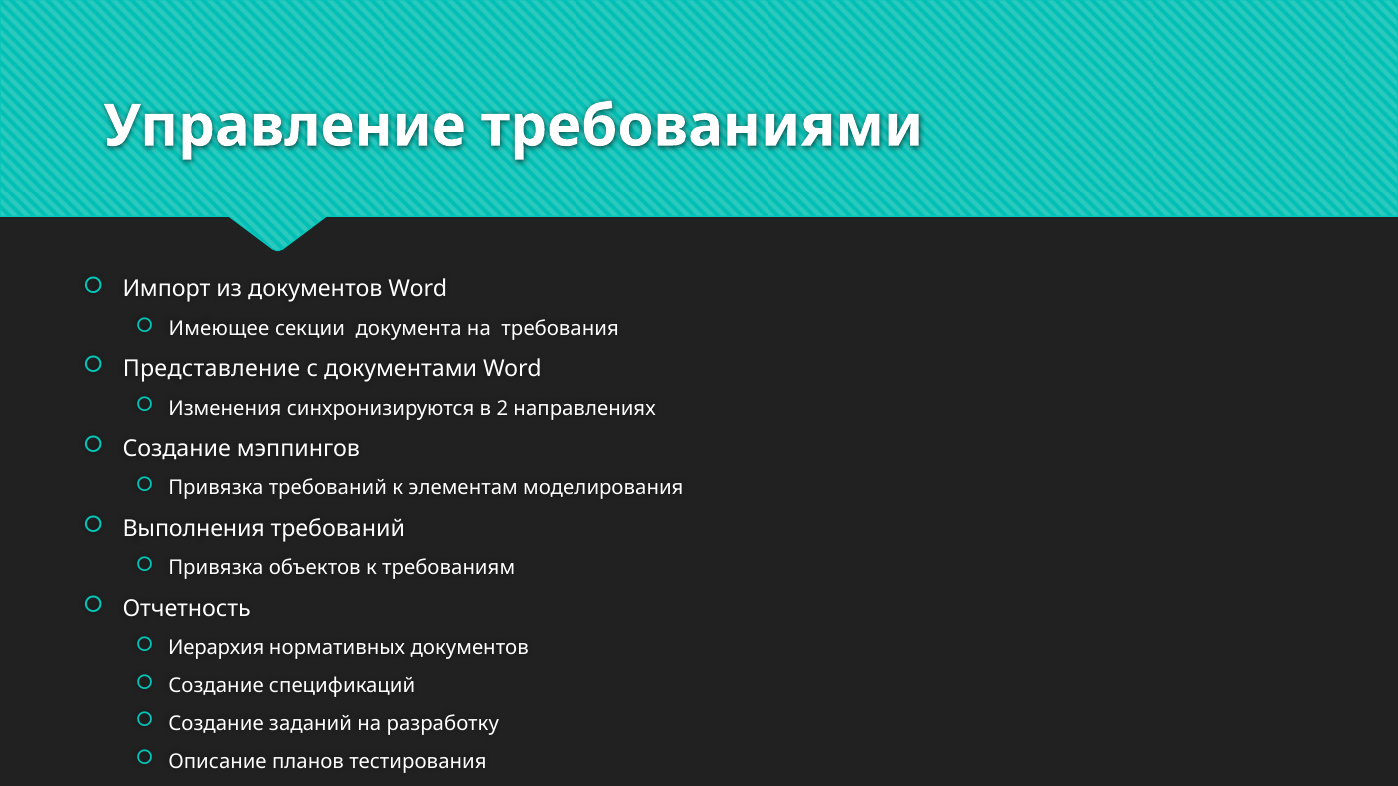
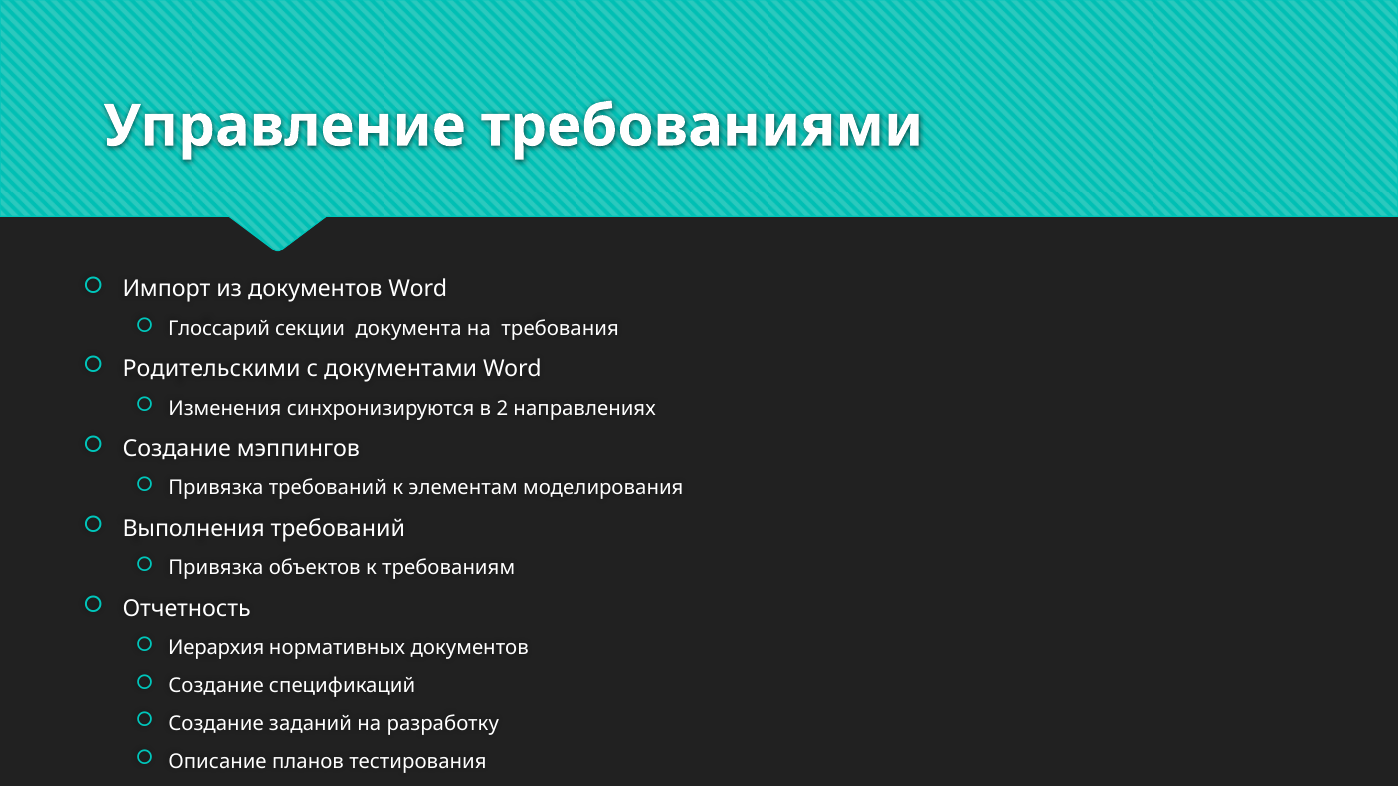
Имеющее: Имеющее -> Глоссарий
Представление: Представление -> Родительскими
